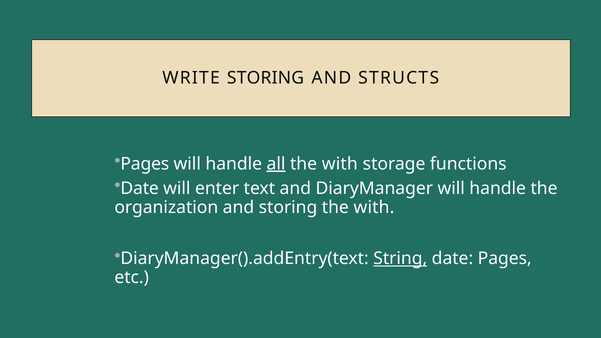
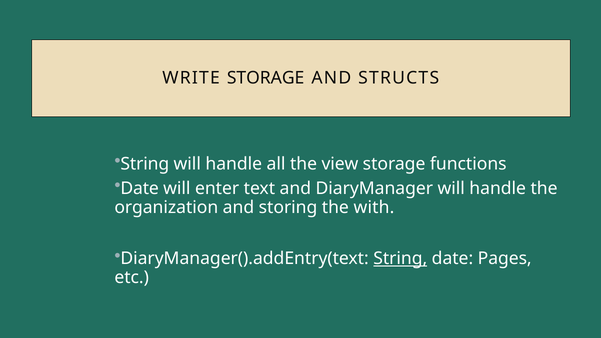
WRITE STORING: STORING -> STORAGE
Pages at (145, 164): Pages -> String
all underline: present -> none
with at (340, 164): with -> view
